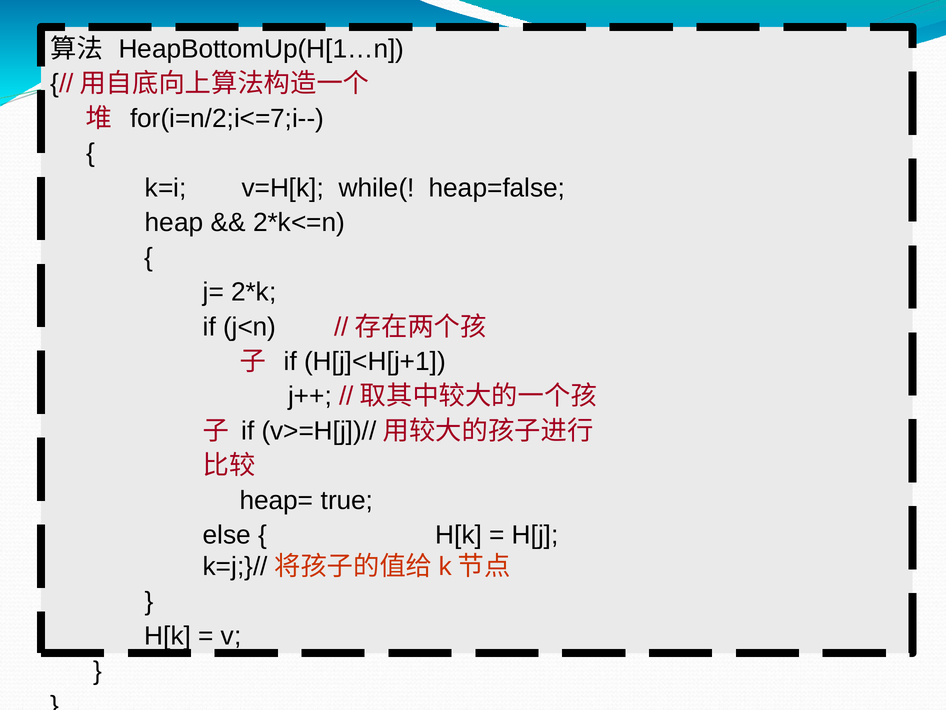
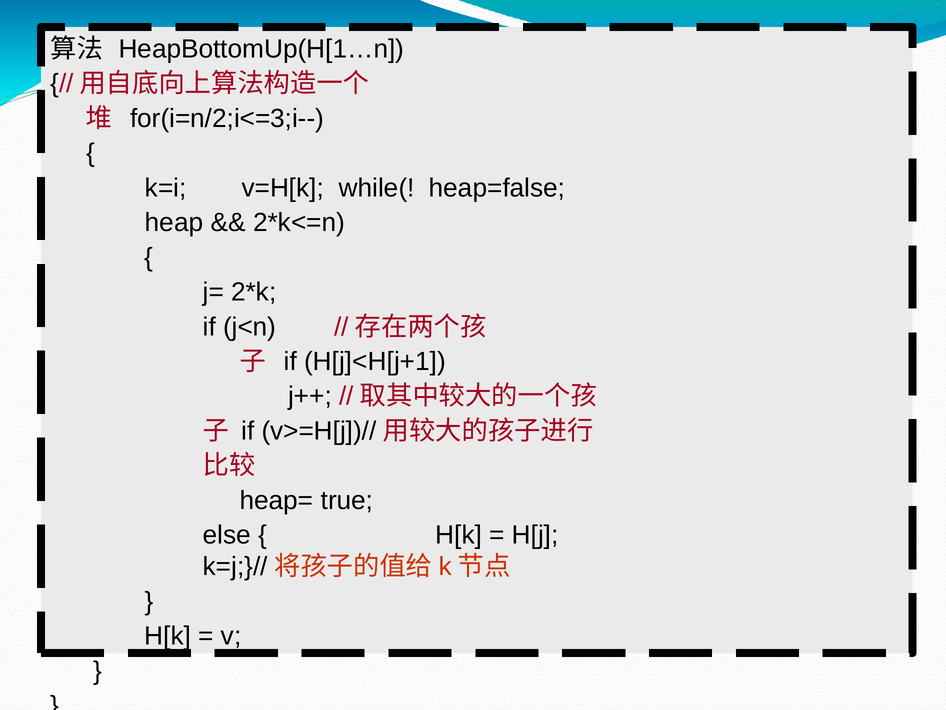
for(i=n/2;i<=7;i--: for(i=n/2;i<=7;i-- -> for(i=n/2;i<=3;i--
